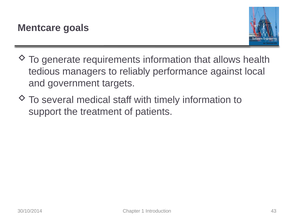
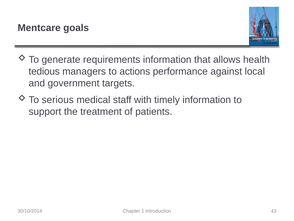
reliably: reliably -> actions
several: several -> serious
